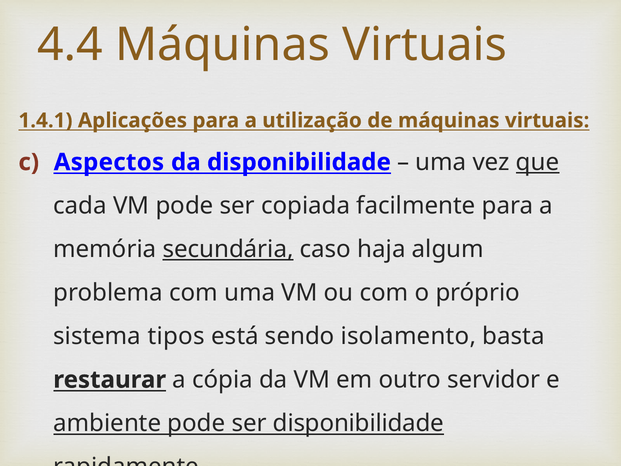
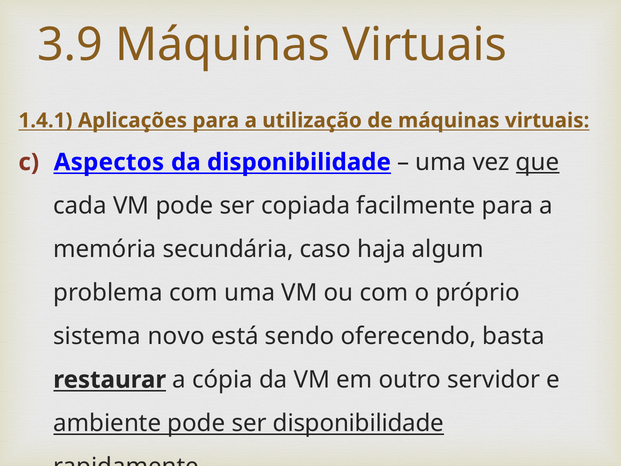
4.4: 4.4 -> 3.9
secundária underline: present -> none
tipos: tipos -> novo
isolamento: isolamento -> oferecendo
